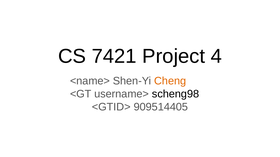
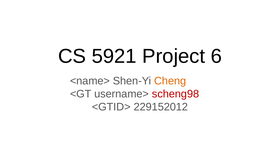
7421: 7421 -> 5921
4: 4 -> 6
scheng98 colour: black -> red
909514405: 909514405 -> 229152012
